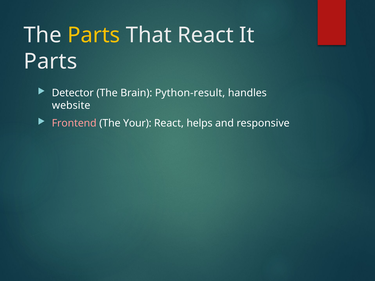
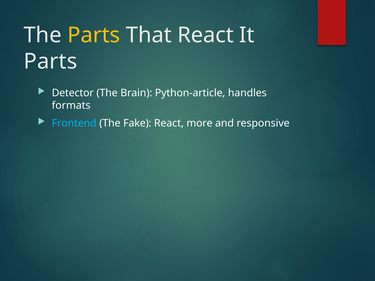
Python-result: Python-result -> Python-article
website: website -> formats
Frontend colour: pink -> light blue
Your: Your -> Fake
helps: helps -> more
